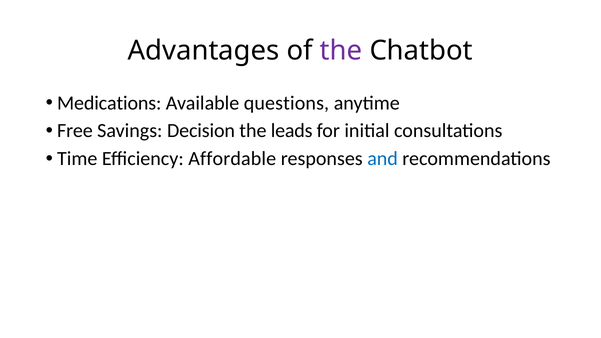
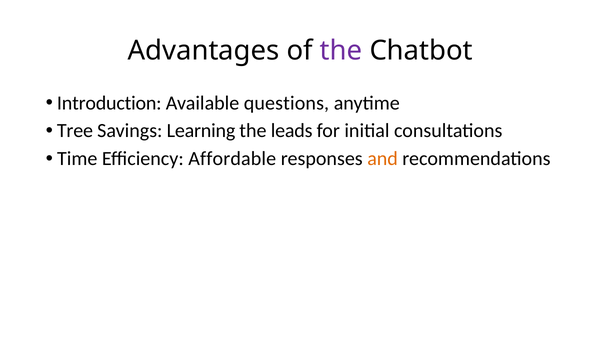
Medications: Medications -> Introduction
Free: Free -> Tree
Decision: Decision -> Learning
and colour: blue -> orange
